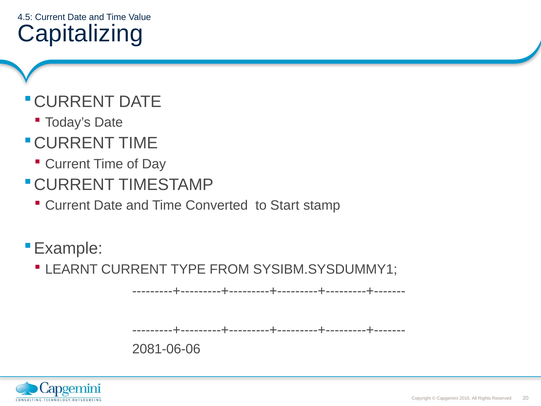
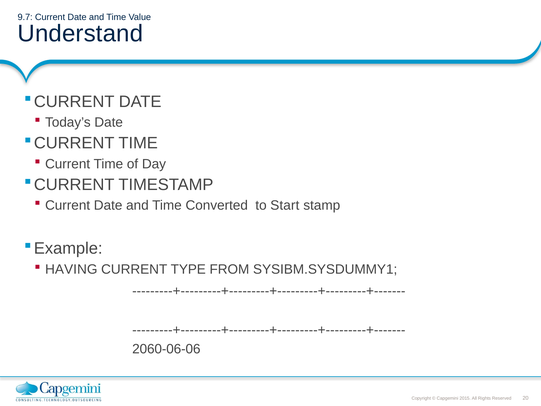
4.5: 4.5 -> 9.7
Capitalizing: Capitalizing -> Understand
LEARNT: LEARNT -> HAVING
2081-06-06: 2081-06-06 -> 2060-06-06
